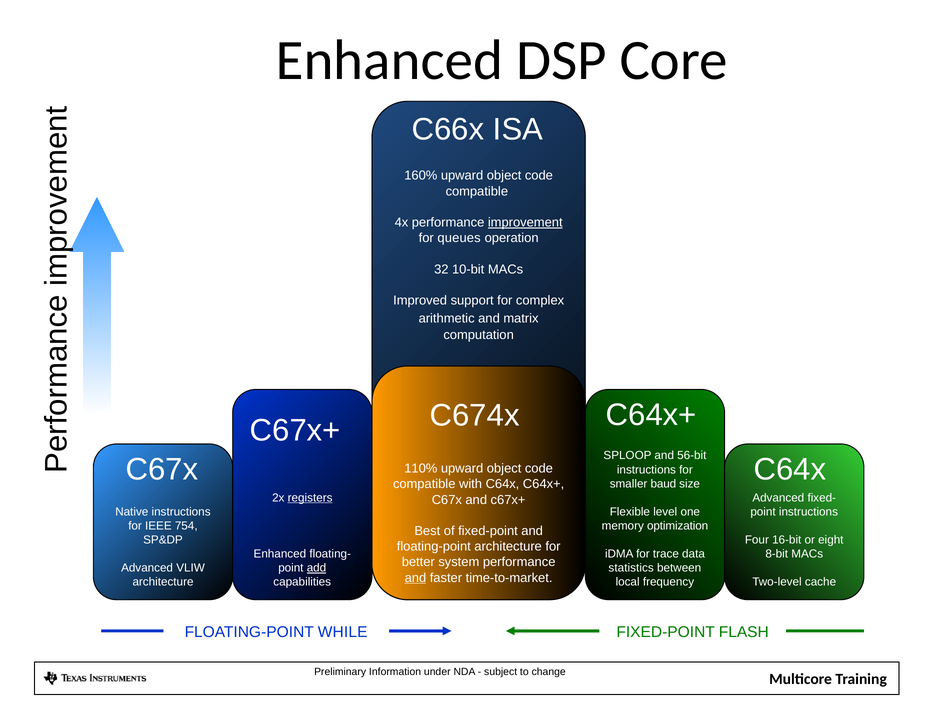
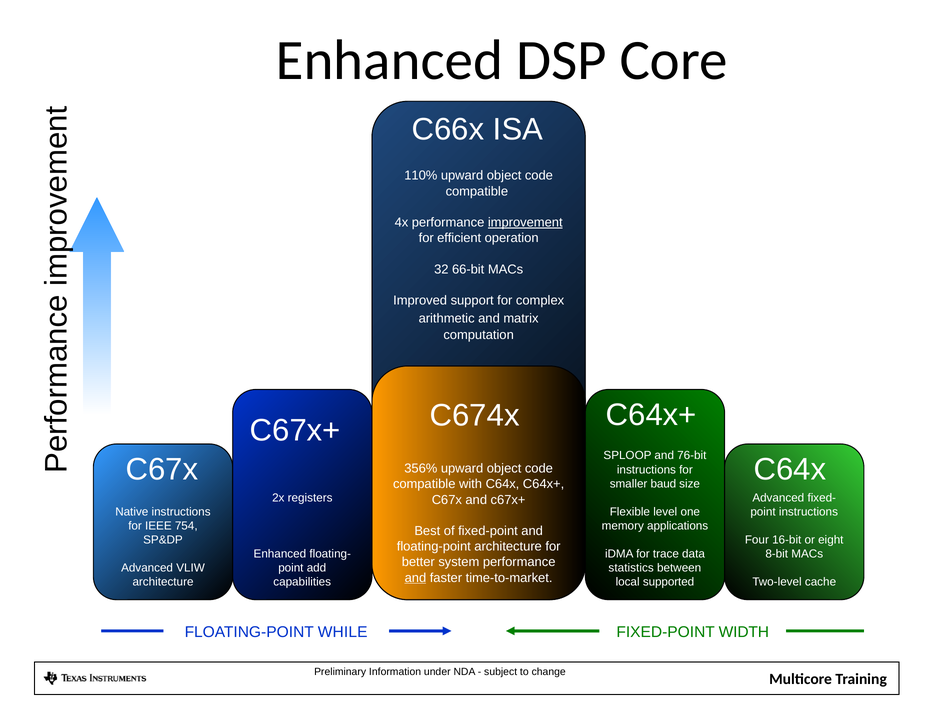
160%: 160% -> 110%
queues: queues -> efficient
10-bit: 10-bit -> 66-bit
56-bit: 56-bit -> 76-bit
110%: 110% -> 356%
registers underline: present -> none
optimization: optimization -> applications
add underline: present -> none
frequency: frequency -> supported
FLASH: FLASH -> WIDTH
